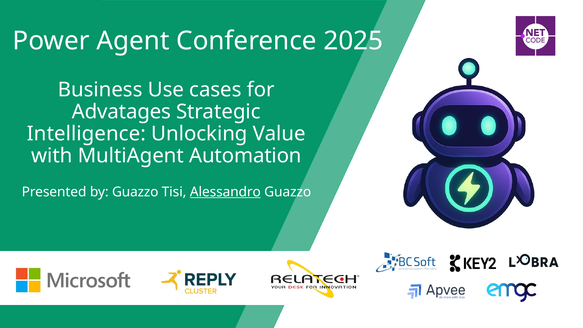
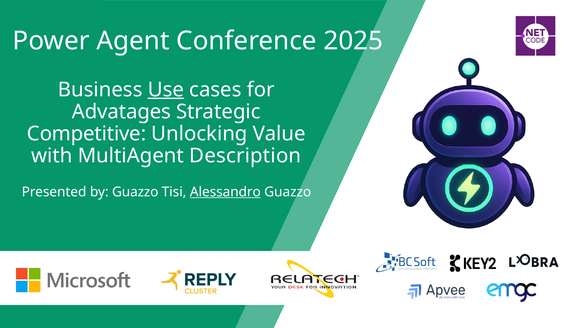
Use underline: none -> present
Intelligence: Intelligence -> Competitive
Automation: Automation -> Description
